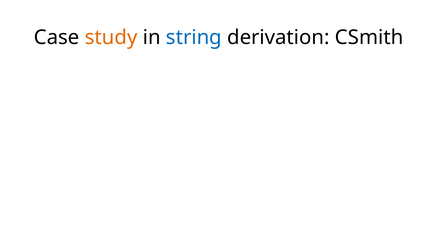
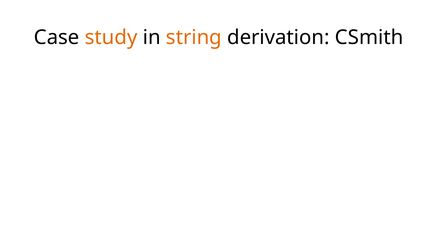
string colour: blue -> orange
